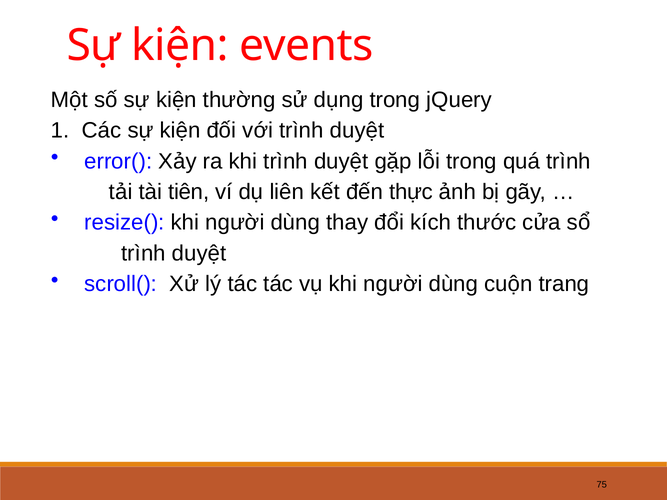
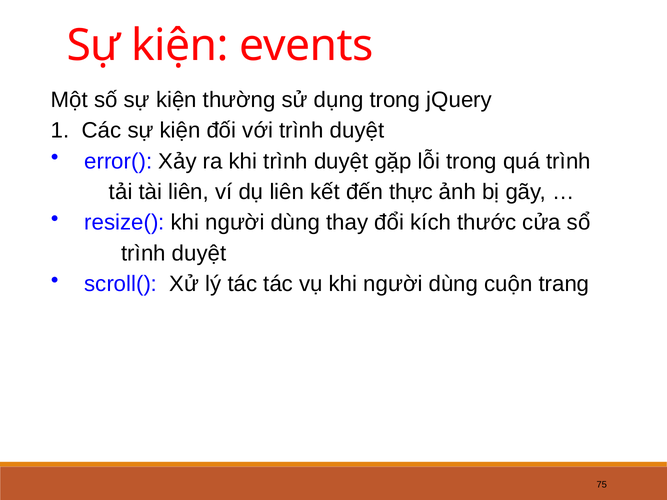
tài tiên: tiên -> liên
